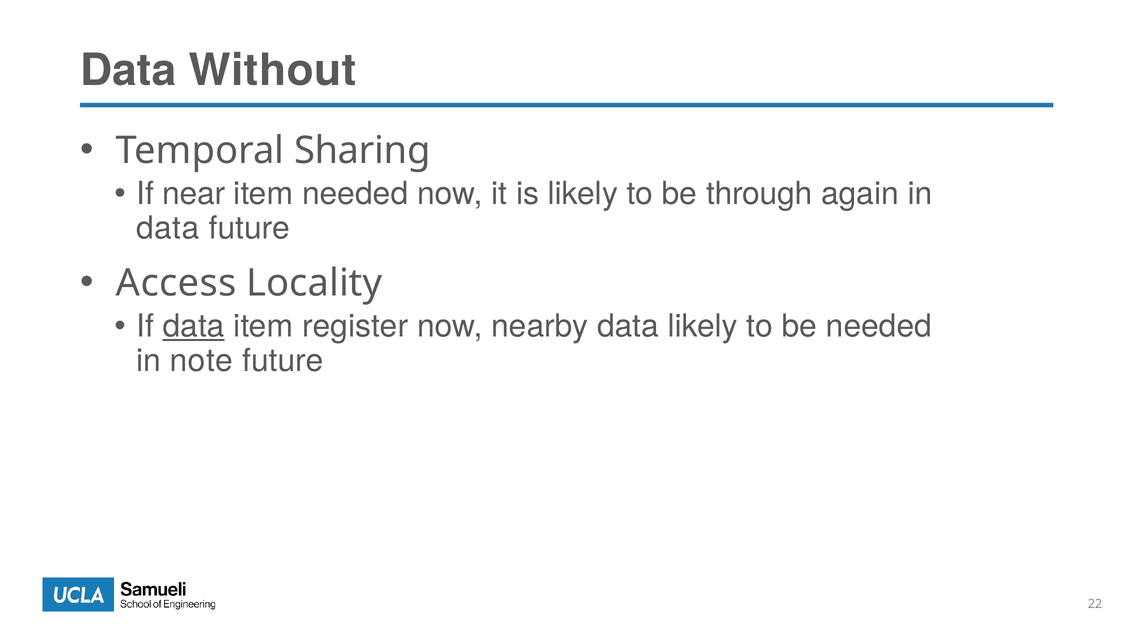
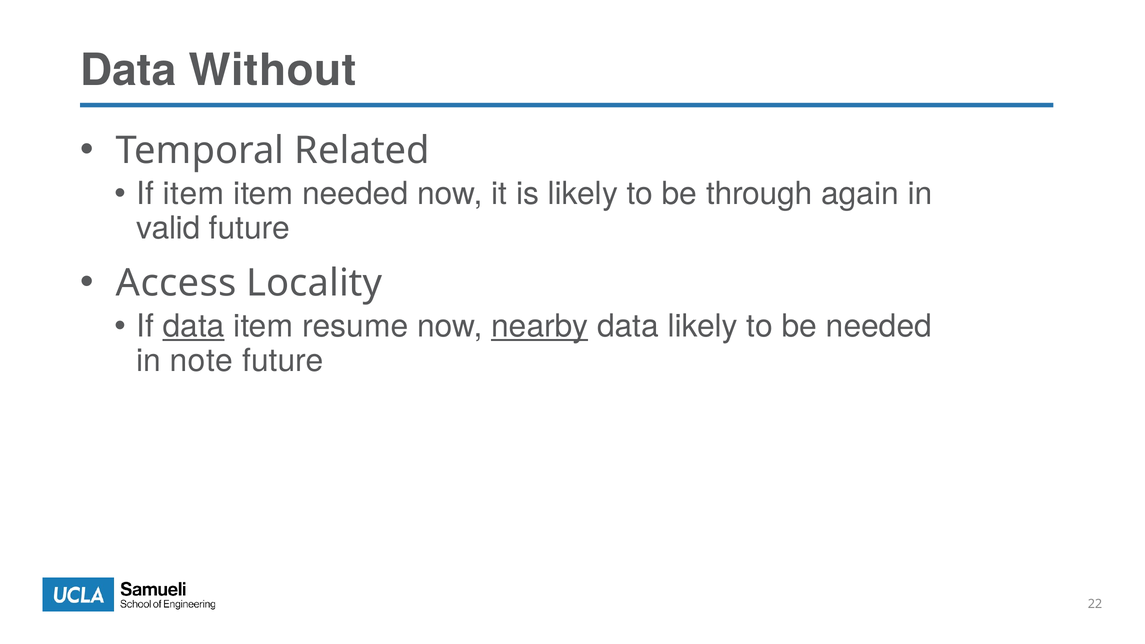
Sharing: Sharing -> Related
If near: near -> item
data at (168, 228): data -> valid
register: register -> resume
nearby underline: none -> present
